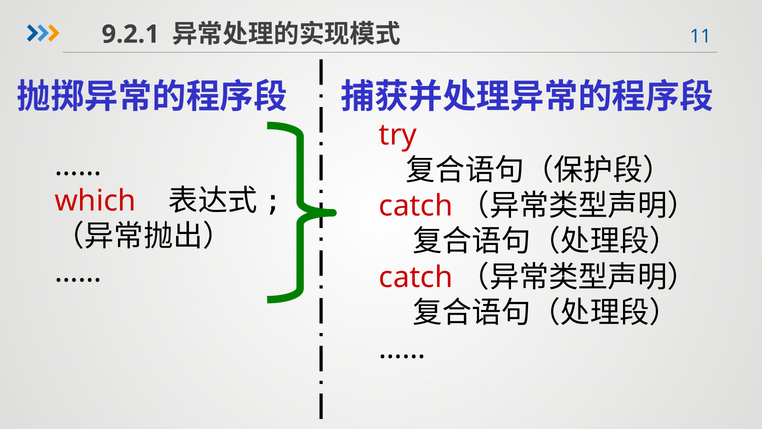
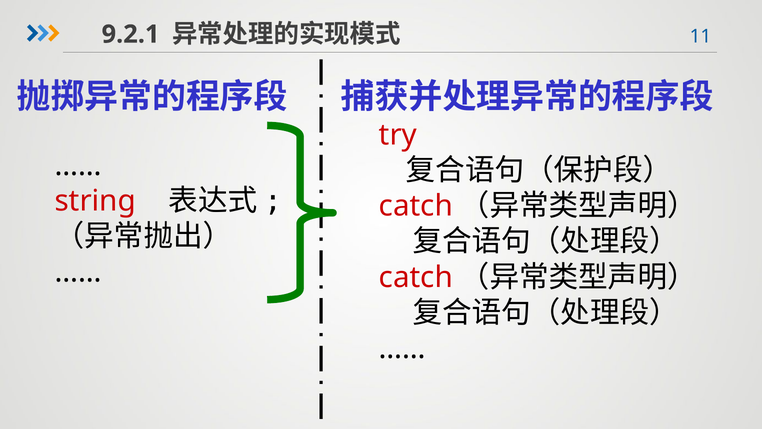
which: which -> string
